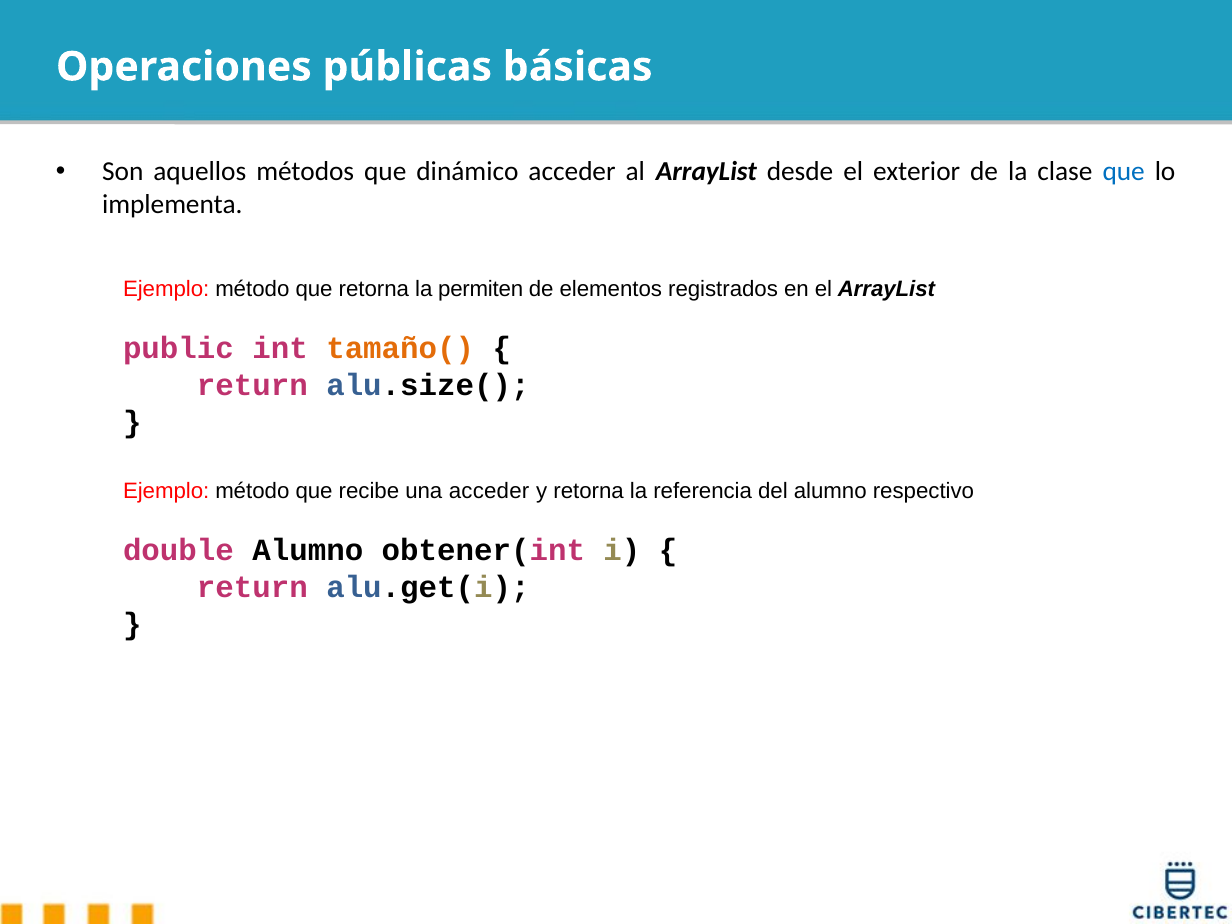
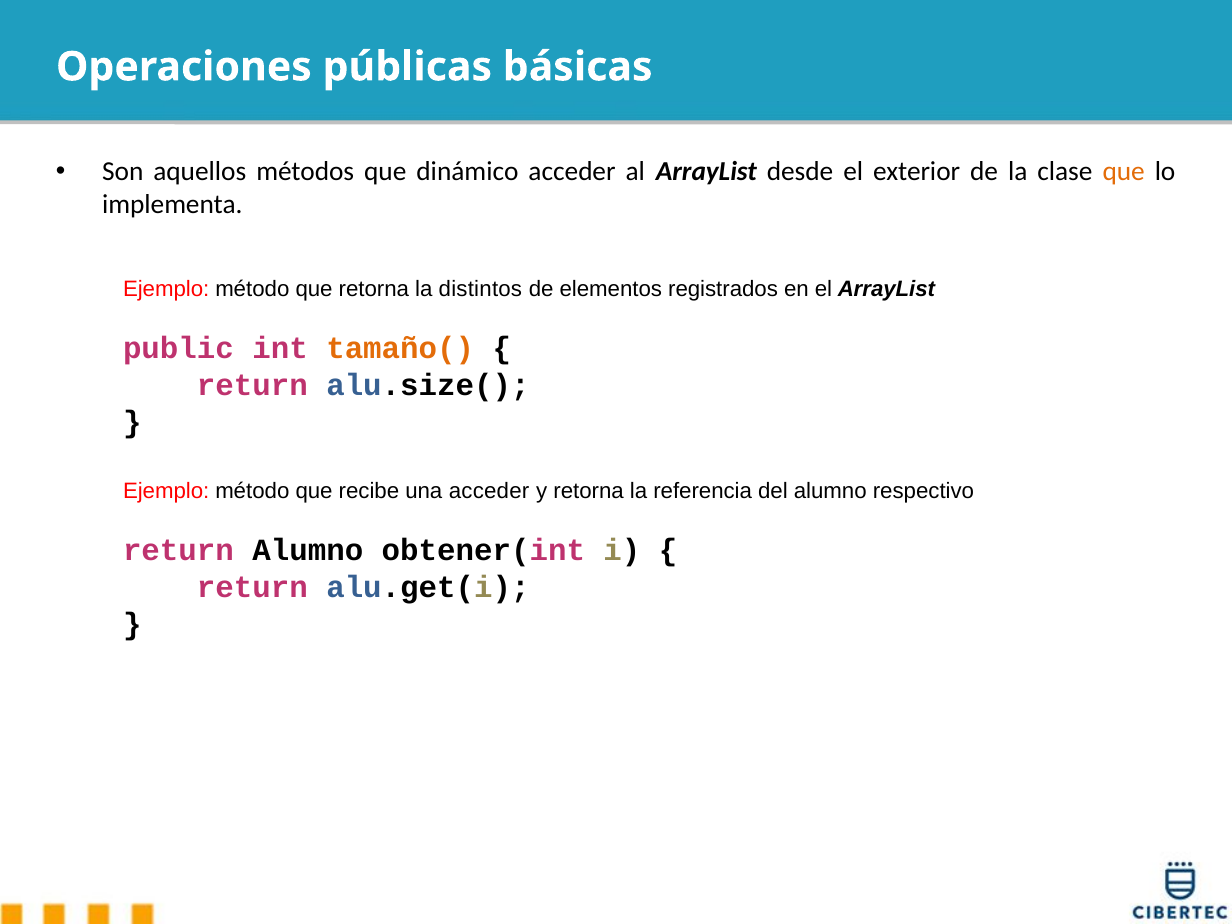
que at (1124, 172) colour: blue -> orange
permiten: permiten -> distintos
double at (178, 550): double -> return
